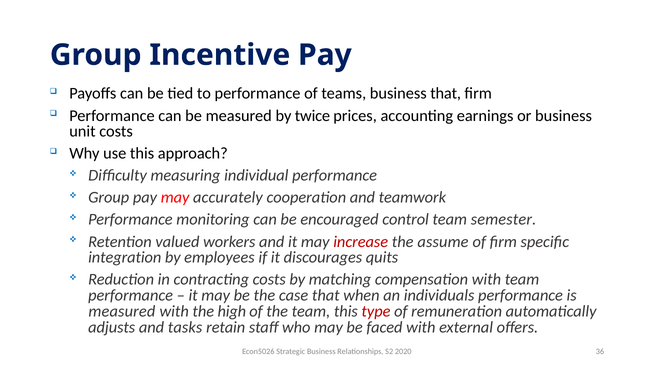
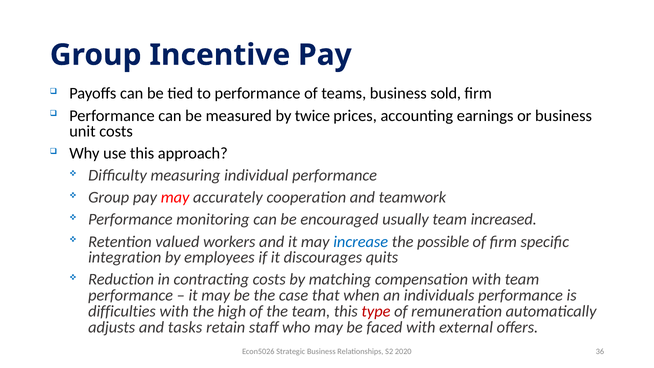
business that: that -> sold
control: control -> usually
semester: semester -> increased
increase colour: red -> blue
assume: assume -> possible
measured at (122, 311): measured -> difficulties
